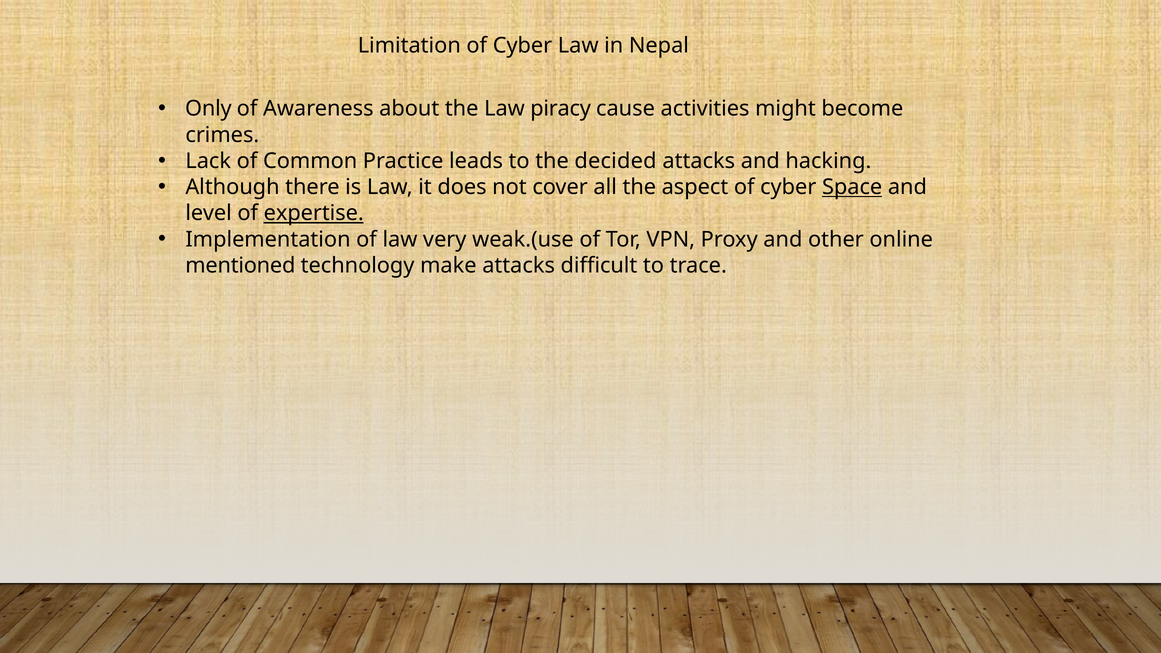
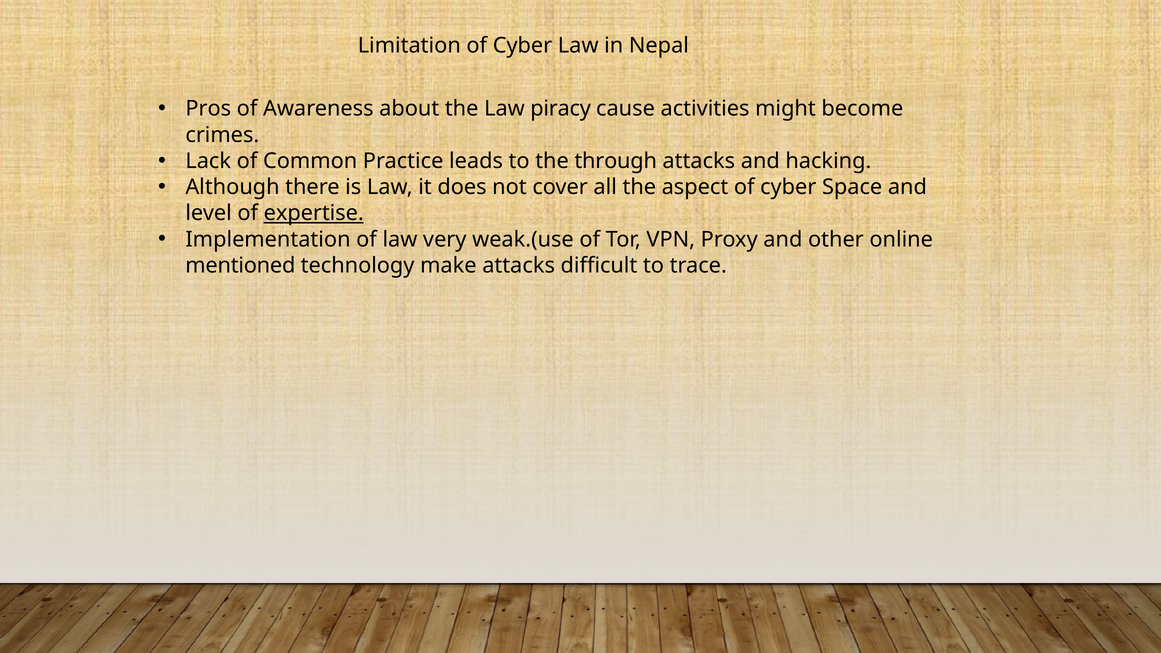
Only: Only -> Pros
decided: decided -> through
Space underline: present -> none
